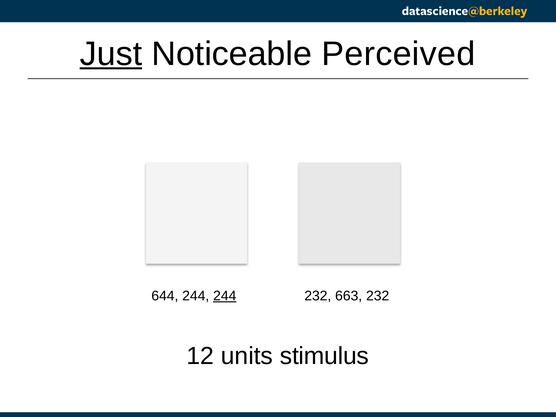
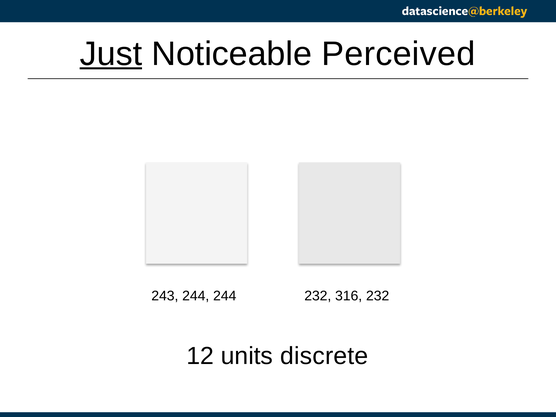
644: 644 -> 243
244 at (225, 296) underline: present -> none
663: 663 -> 316
stimulus: stimulus -> discrete
